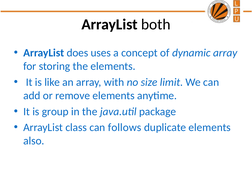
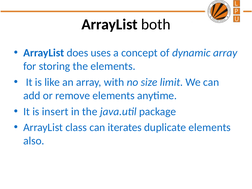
group: group -> insert
follows: follows -> iterates
